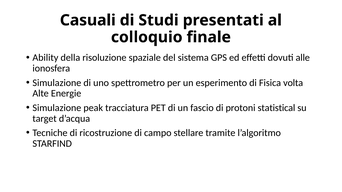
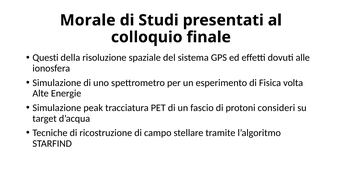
Casuali: Casuali -> Morale
Ability: Ability -> Questi
statistical: statistical -> consideri
